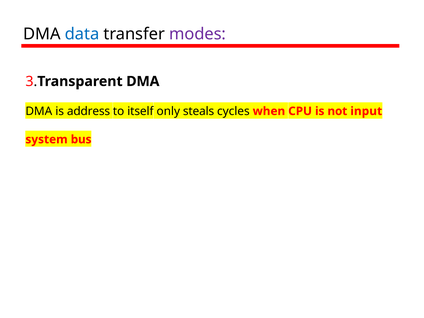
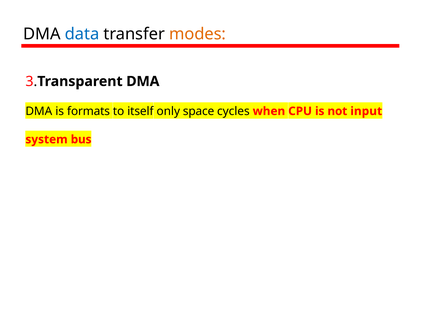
modes colour: purple -> orange
address: address -> formats
steals: steals -> space
